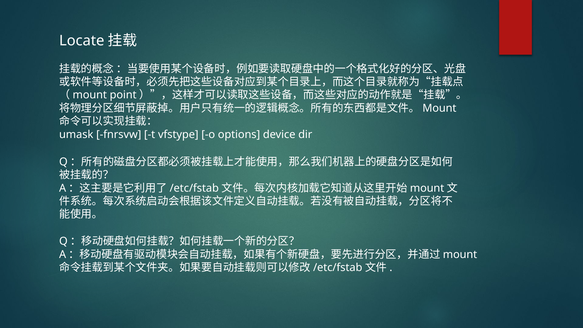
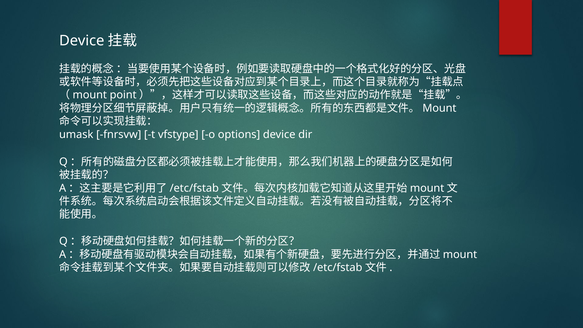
Locate at (82, 41): Locate -> Device
